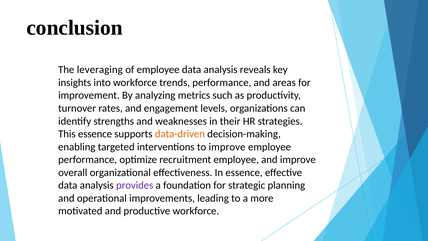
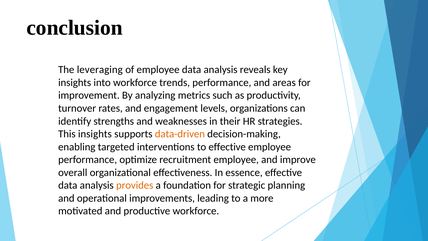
This essence: essence -> insights
to improve: improve -> effective
provides colour: purple -> orange
